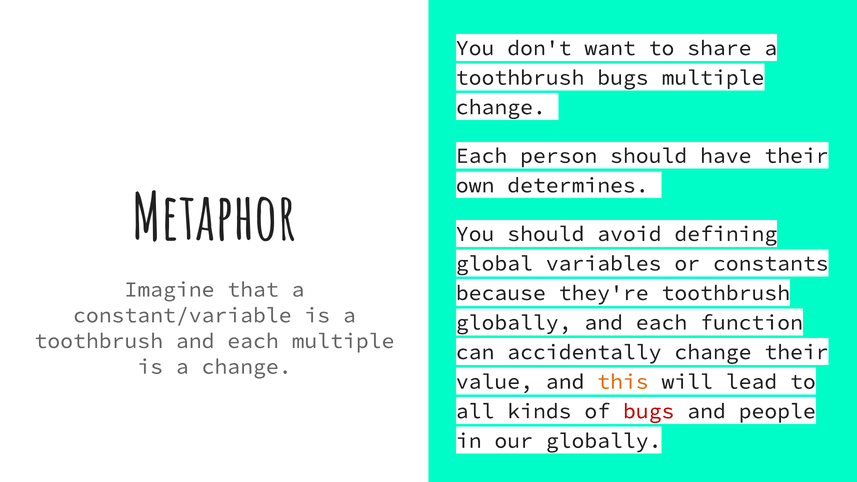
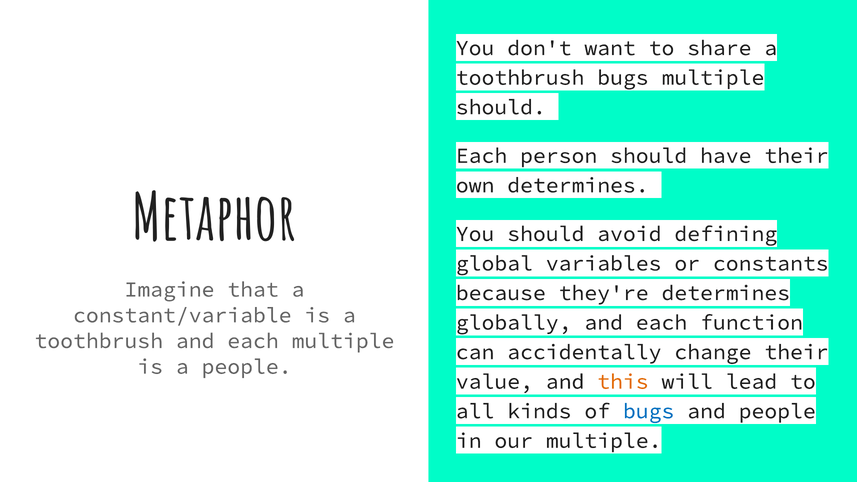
change at (501, 107): change -> should
they're toothbrush: toothbrush -> determines
a change: change -> people
bugs at (649, 411) colour: red -> blue
our globally: globally -> multiple
